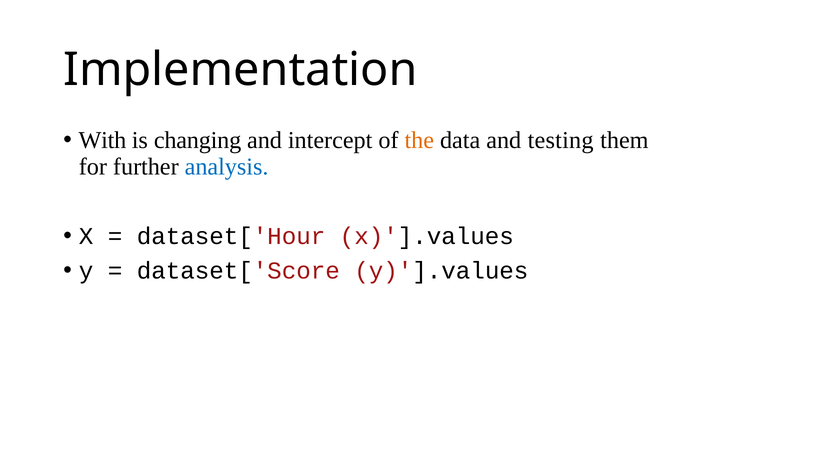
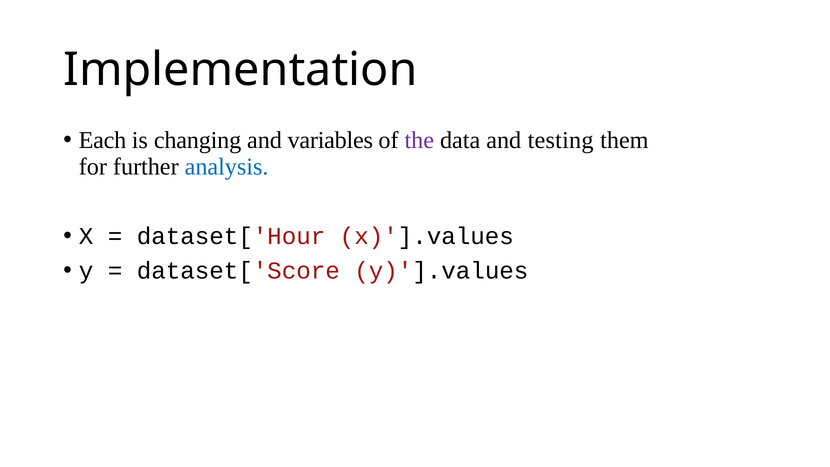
With: With -> Each
intercept: intercept -> variables
the colour: orange -> purple
